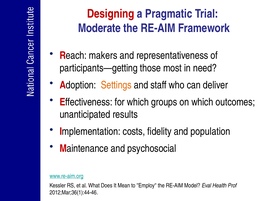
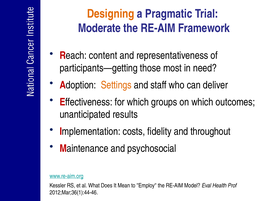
Designing colour: red -> orange
makers: makers -> content
population: population -> throughout
